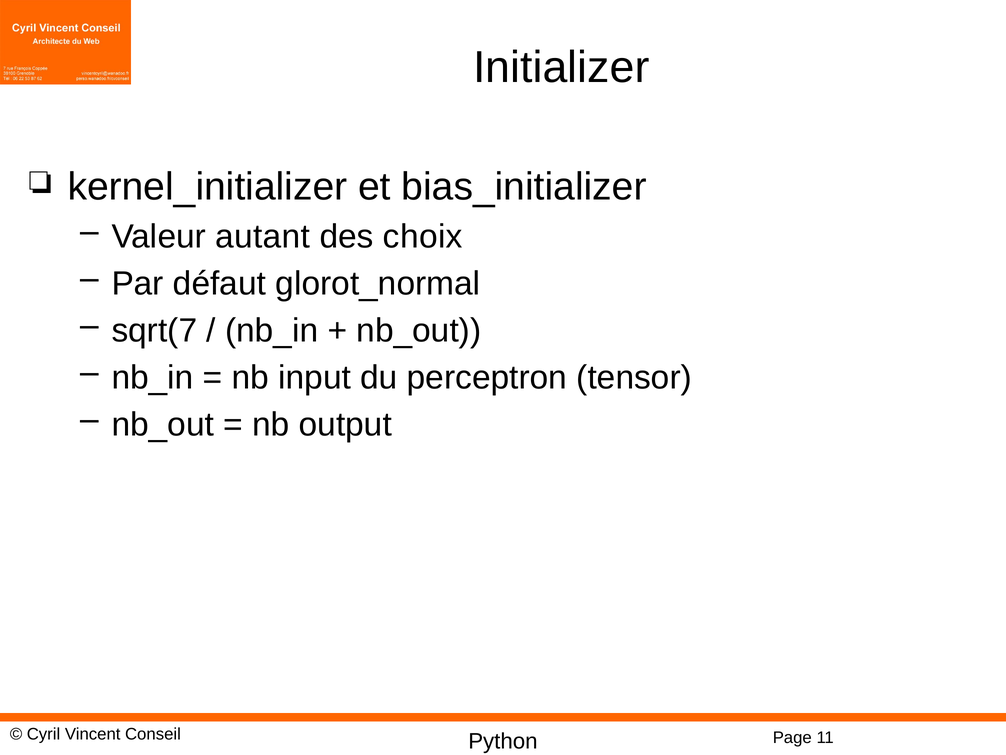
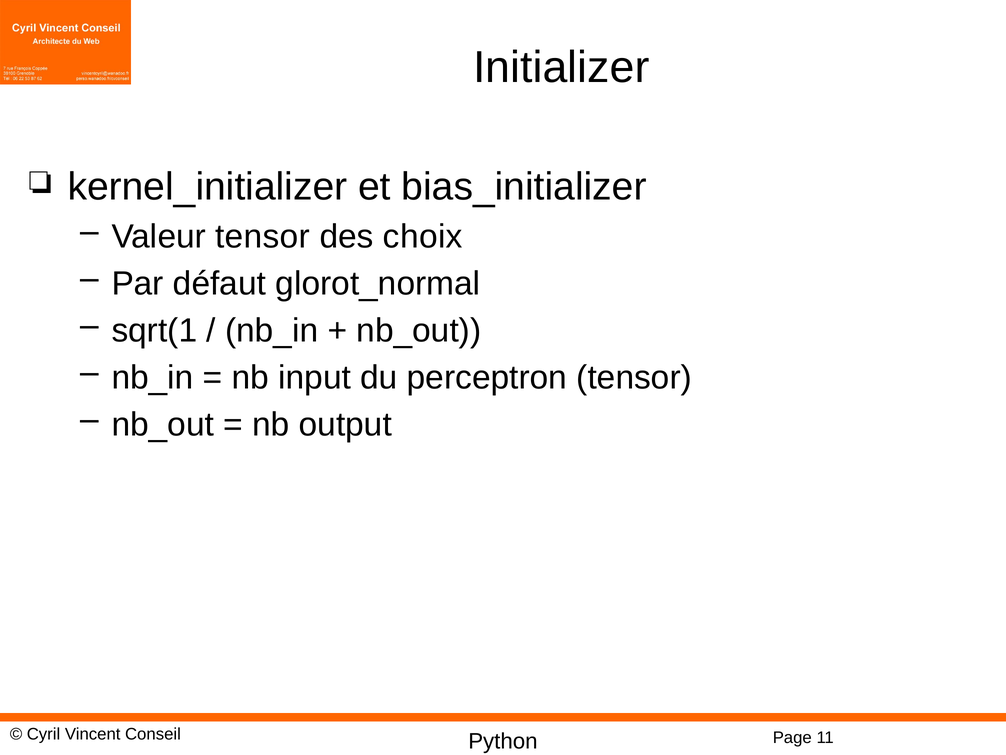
Valeur autant: autant -> tensor
sqrt(7: sqrt(7 -> sqrt(1
